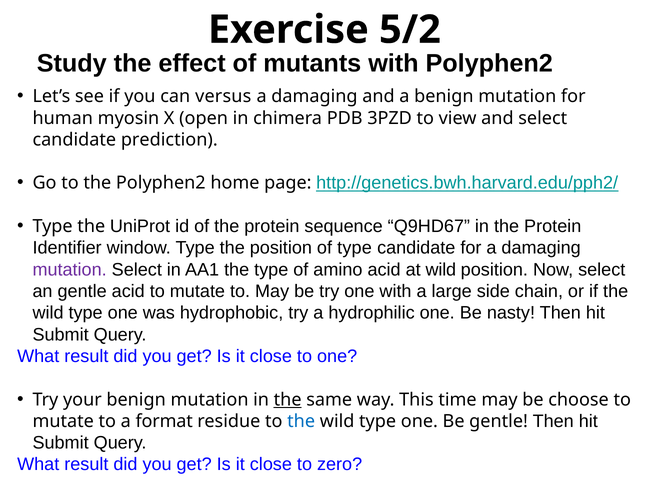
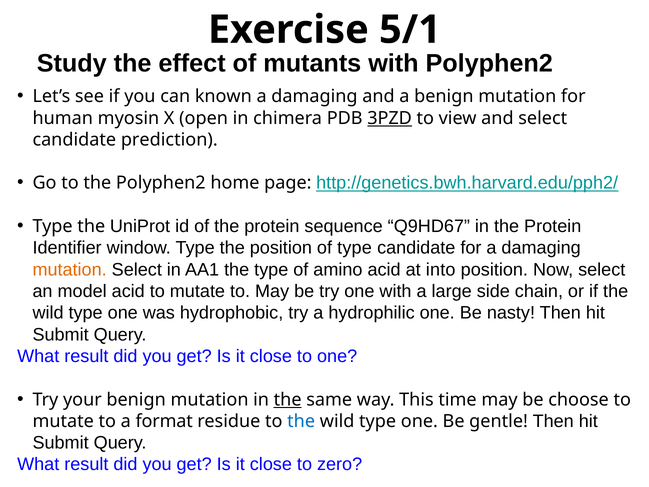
5/2: 5/2 -> 5/1
versus: versus -> known
3PZD underline: none -> present
mutation at (70, 270) colour: purple -> orange
at wild: wild -> into
an gentle: gentle -> model
